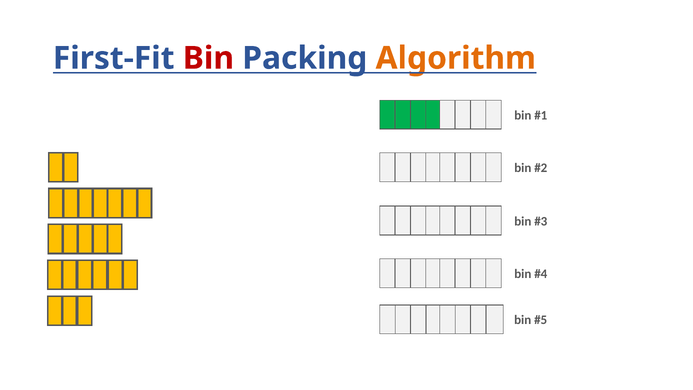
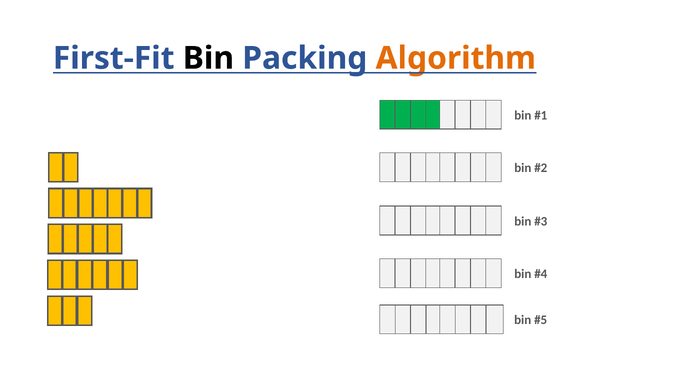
Bin at (208, 58) colour: red -> black
